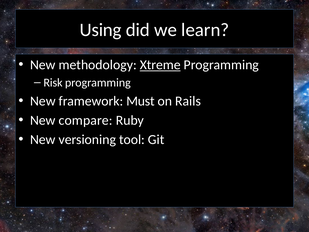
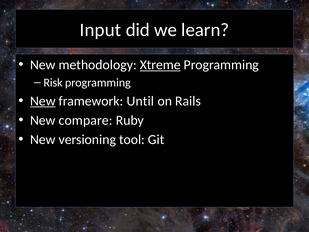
Using: Using -> Input
New at (43, 101) underline: none -> present
Must: Must -> Until
